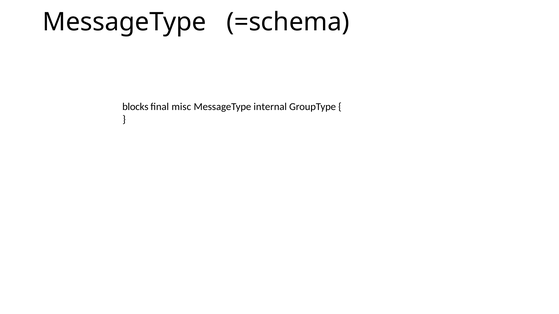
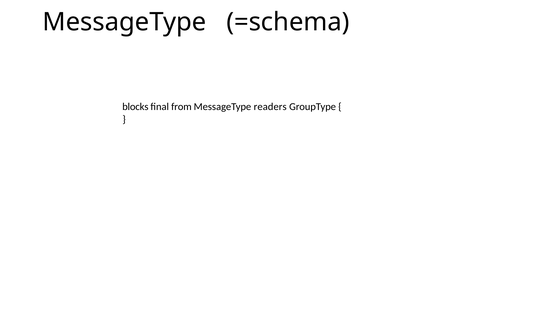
misc: misc -> from
internal: internal -> readers
